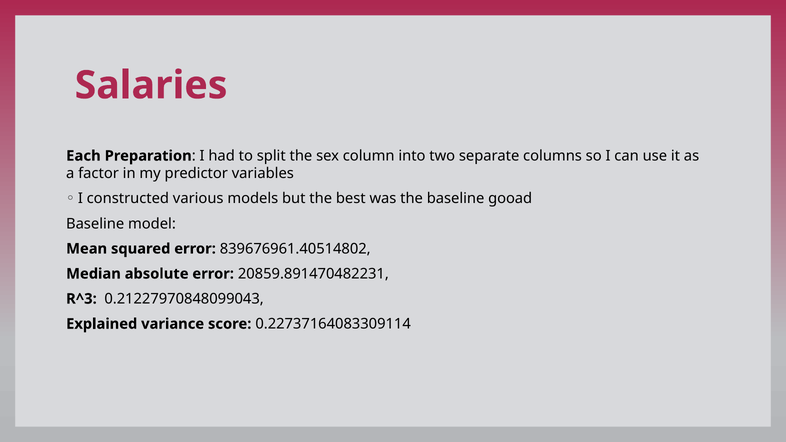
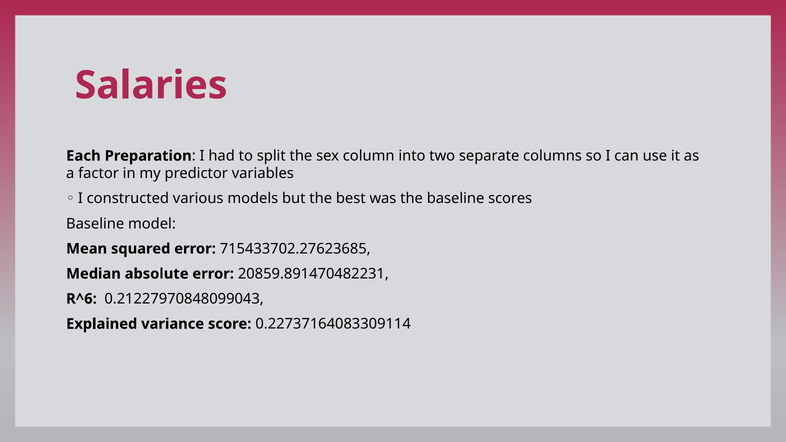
gooad: gooad -> scores
839676961.40514802: 839676961.40514802 -> 715433702.27623685
R^3: R^3 -> R^6
